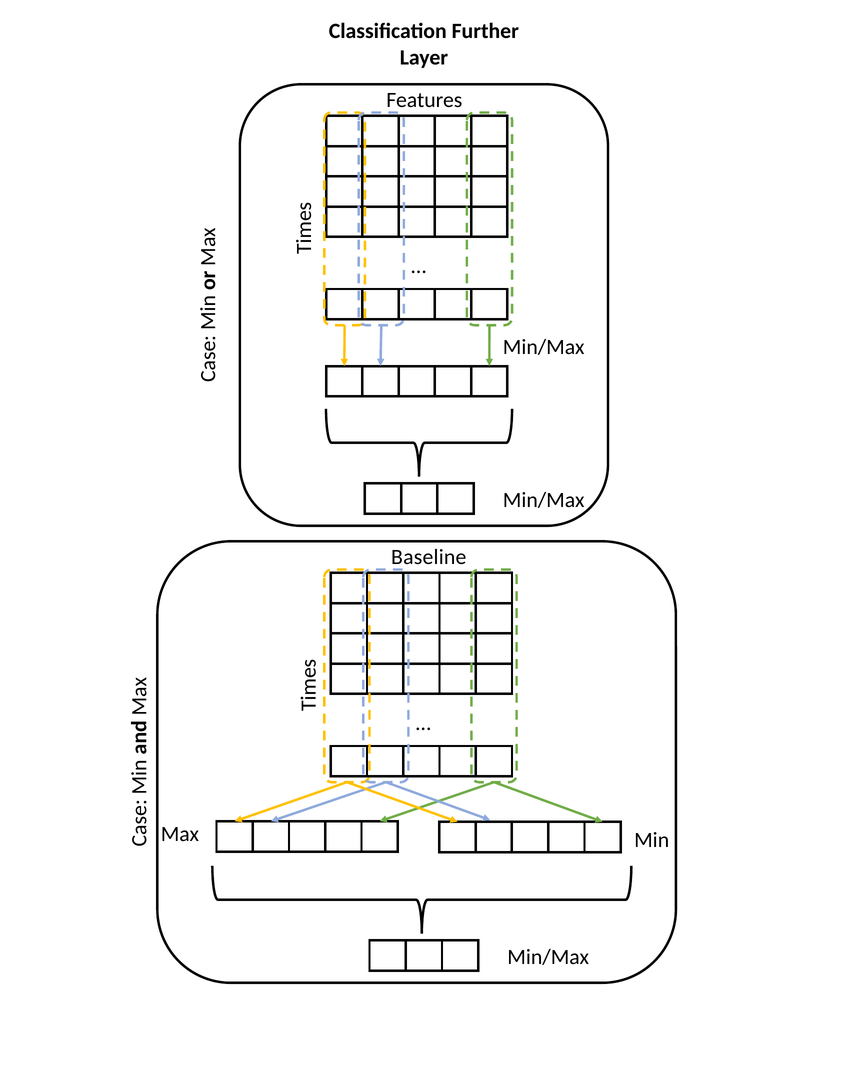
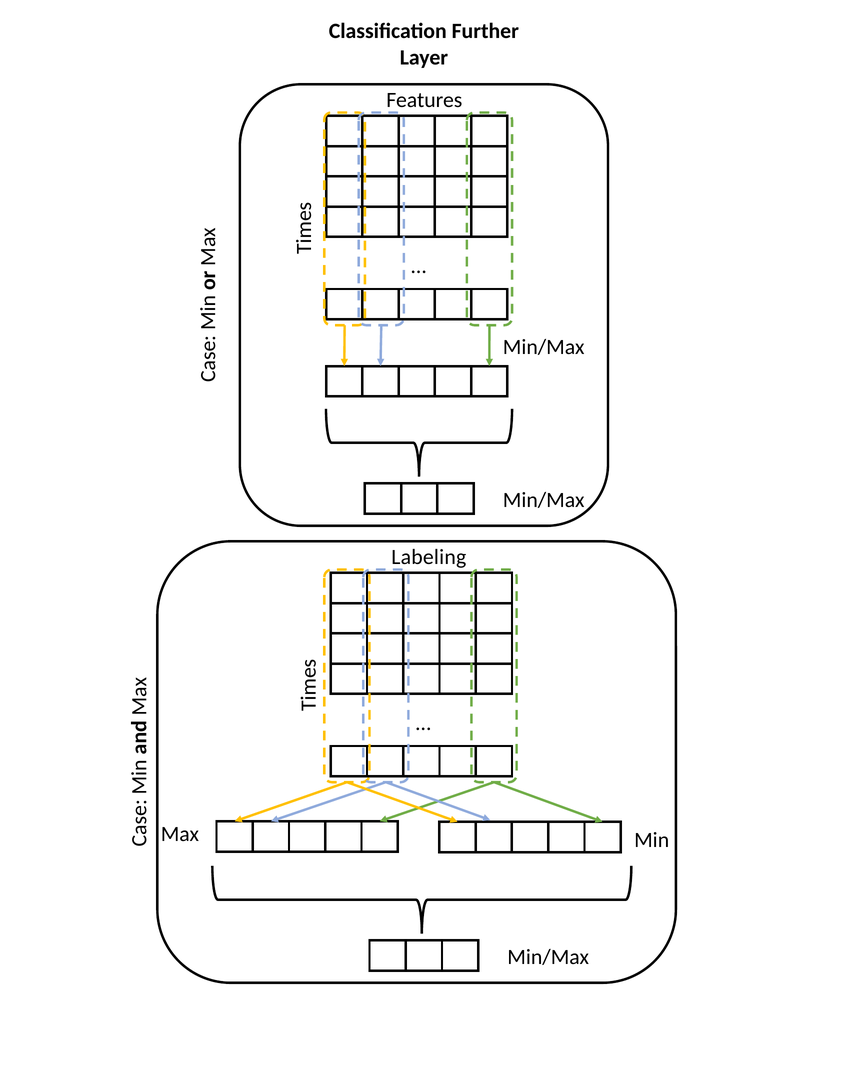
Baseline: Baseline -> Labeling
